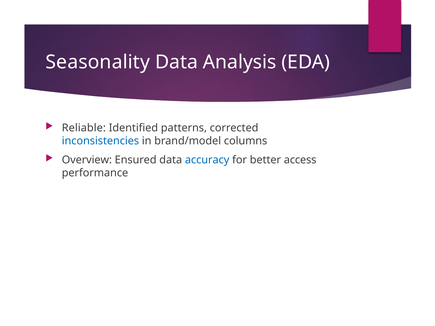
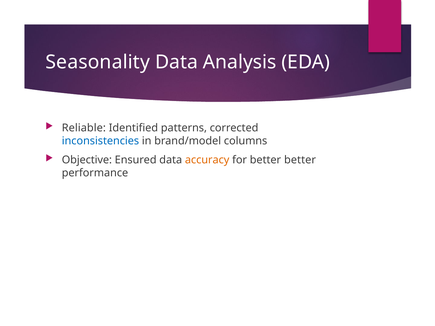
Overview: Overview -> Objective
accuracy colour: blue -> orange
better access: access -> better
